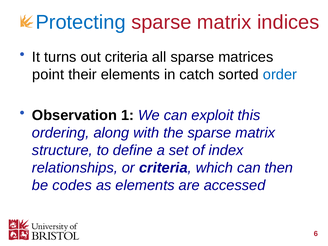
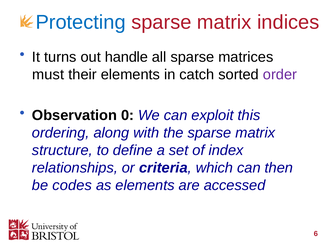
out criteria: criteria -> handle
point: point -> must
order colour: blue -> purple
1: 1 -> 0
